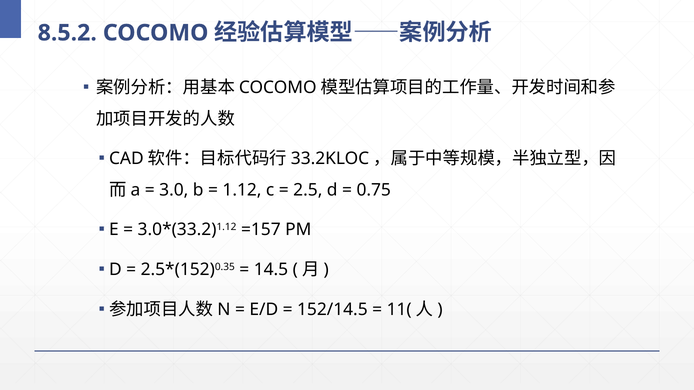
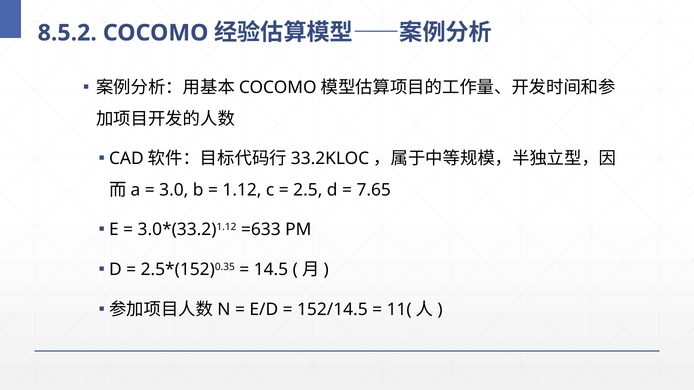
0.75: 0.75 -> 7.65
=157: =157 -> =633
